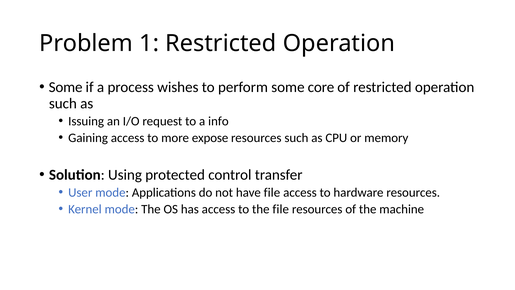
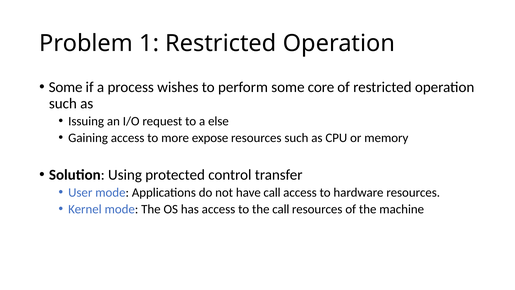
info: info -> else
have file: file -> call
the file: file -> call
